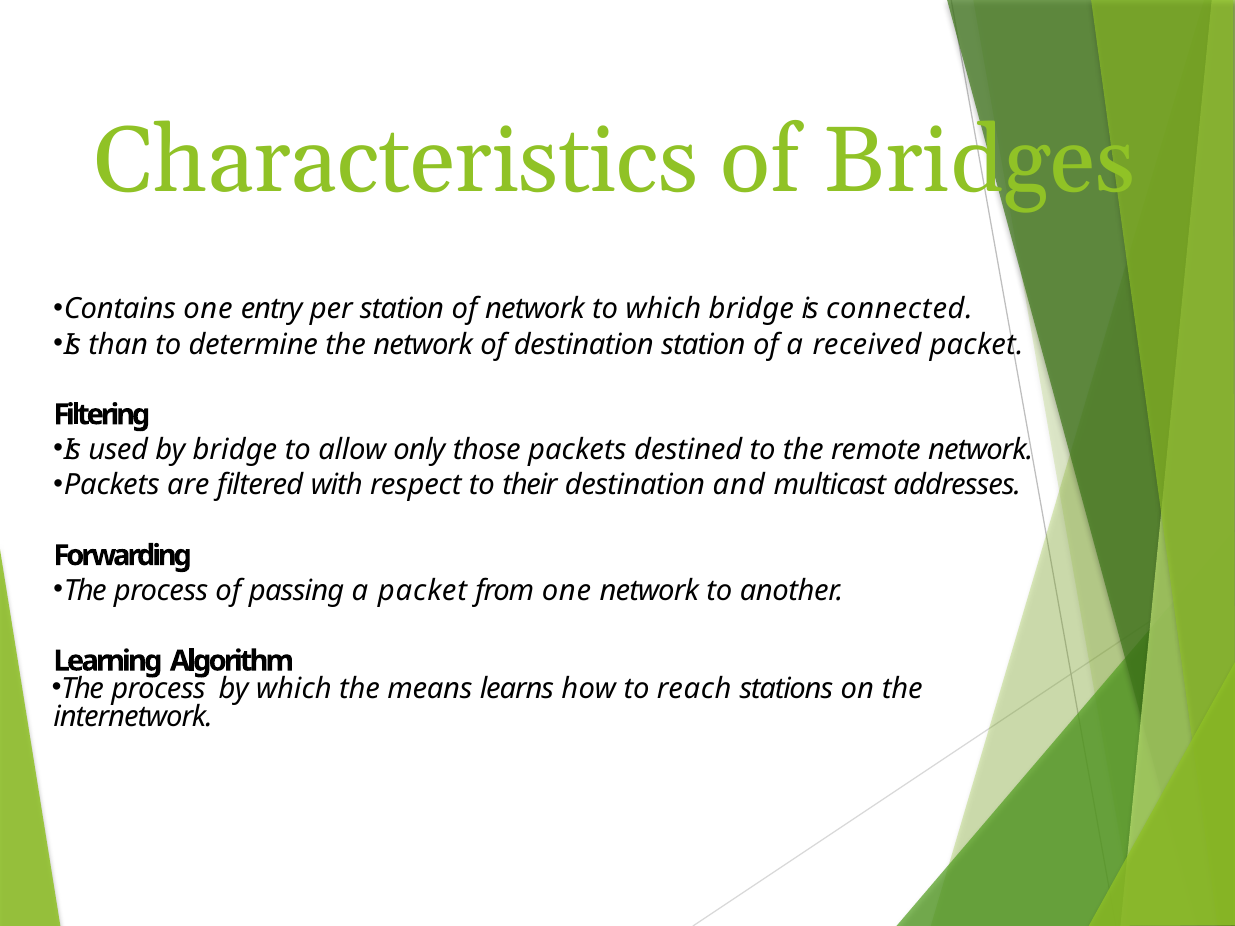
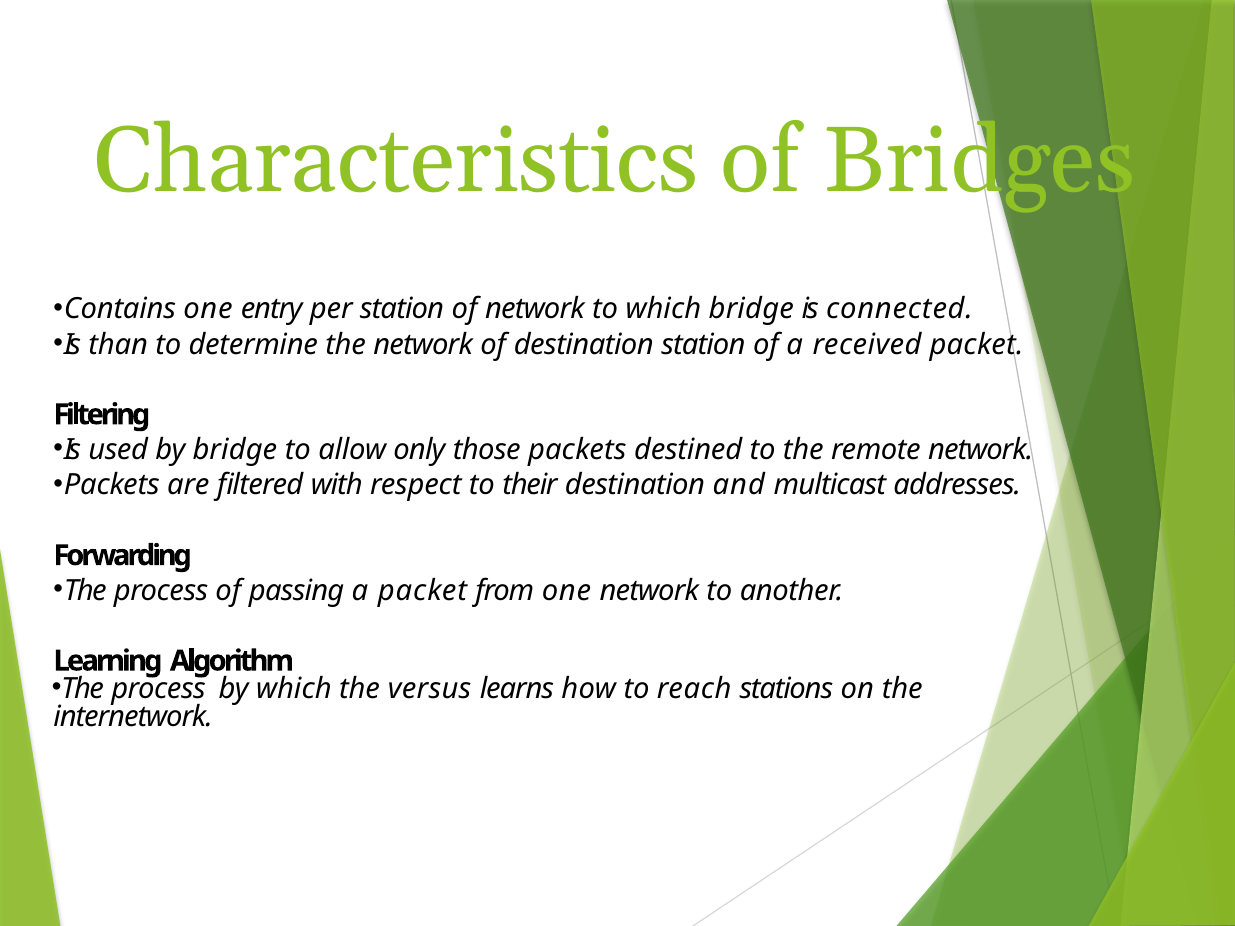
means: means -> versus
